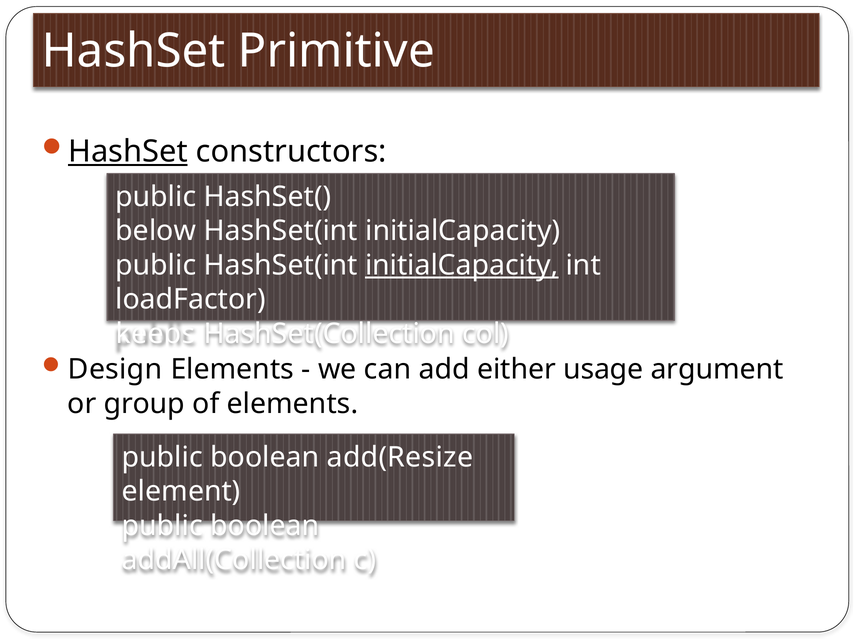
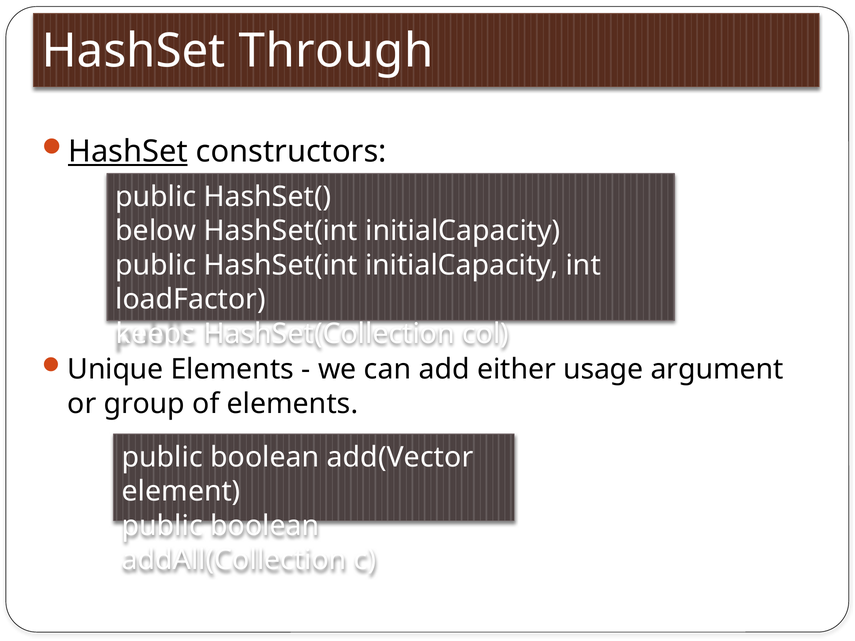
Primitive: Primitive -> Through
initialCapacity at (462, 265) underline: present -> none
Design: Design -> Unique
add(Resize: add(Resize -> add(Vector
